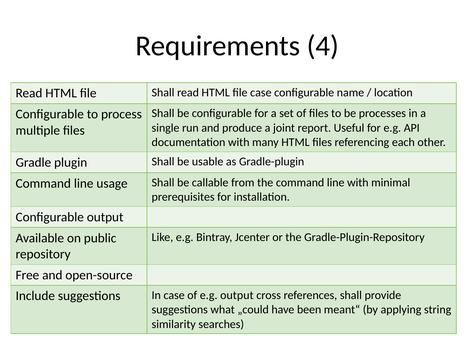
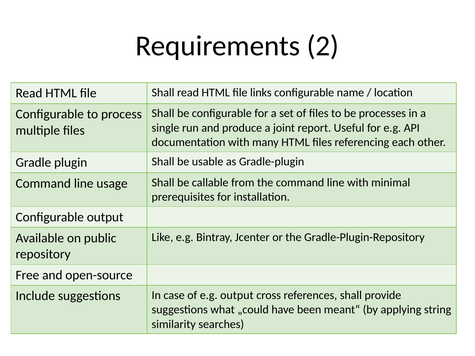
4: 4 -> 2
file case: case -> links
